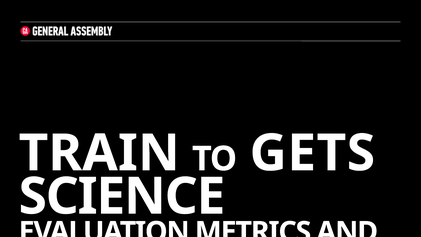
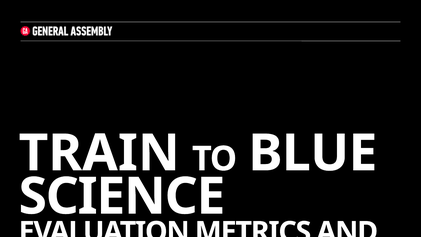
GETS: GETS -> BLUE
